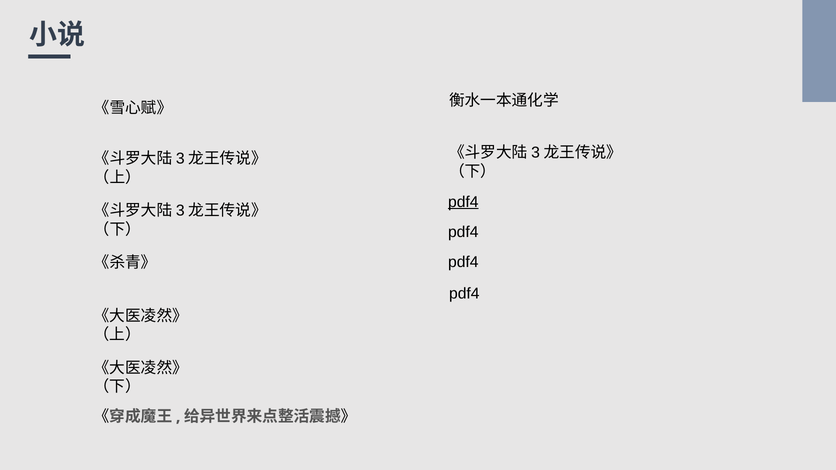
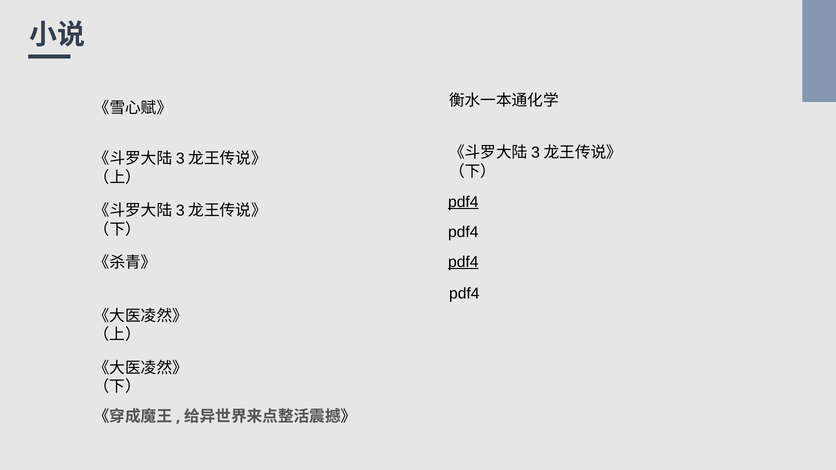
pdf4 at (463, 262) underline: none -> present
